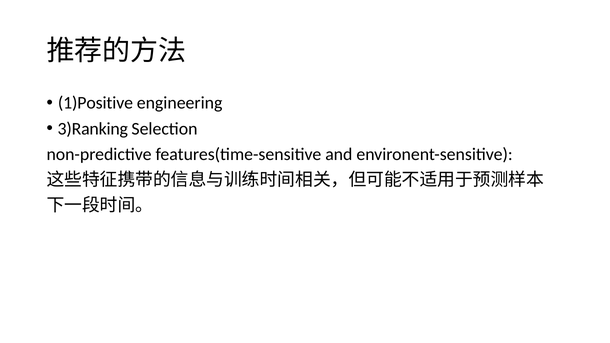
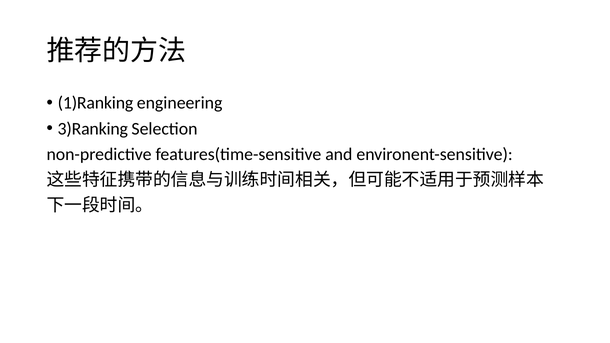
1)Positive: 1)Positive -> 1)Ranking
